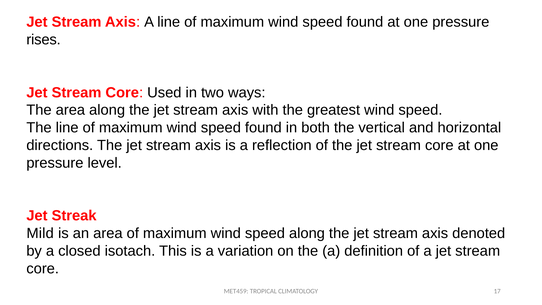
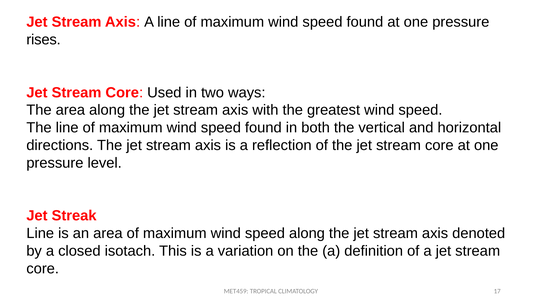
Mild at (40, 233): Mild -> Line
